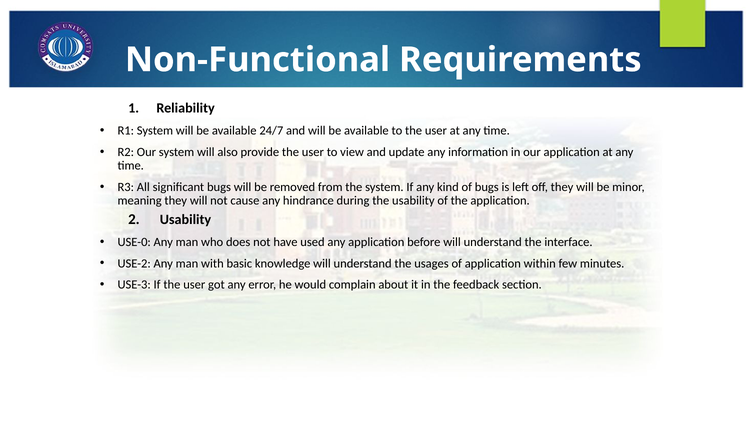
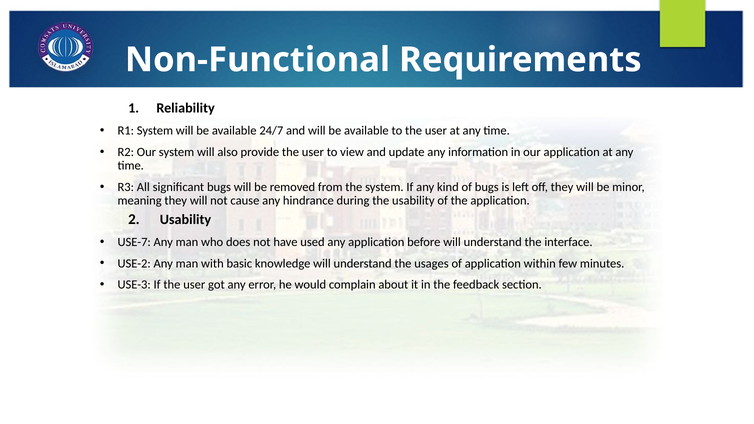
USE-0: USE-0 -> USE-7
